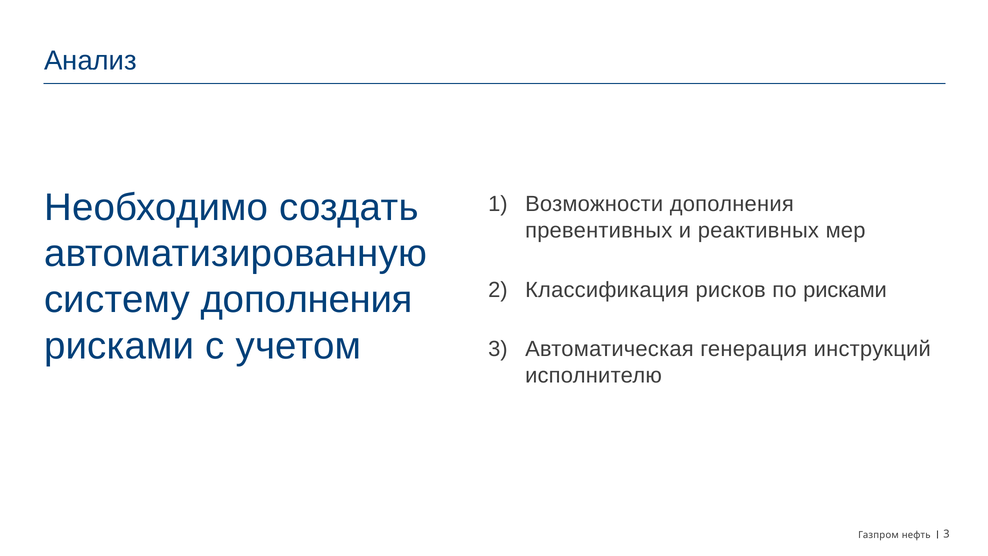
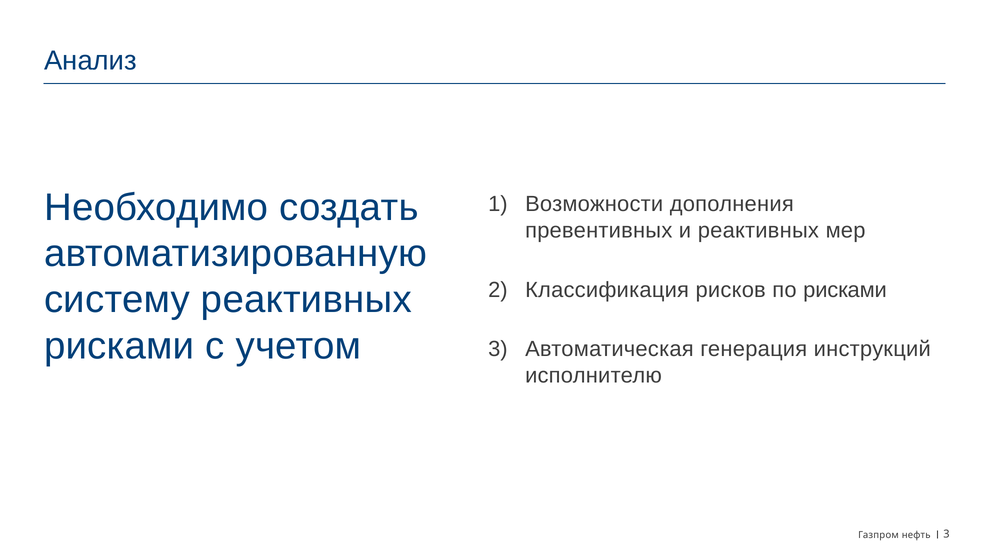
систему дополнения: дополнения -> реактивных
